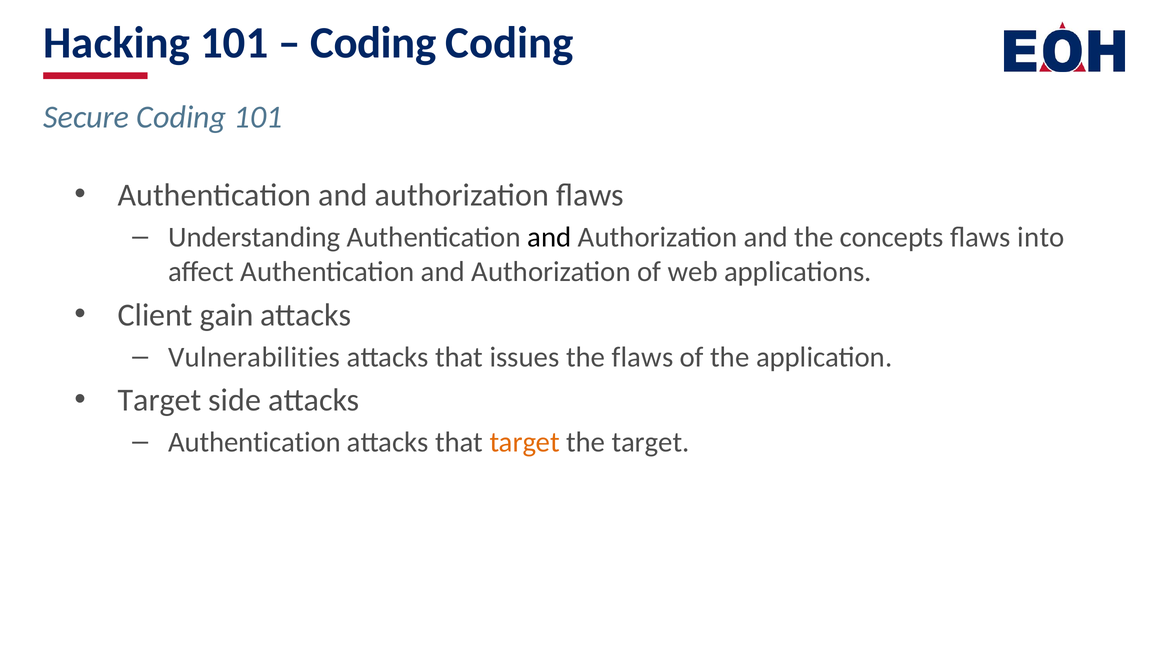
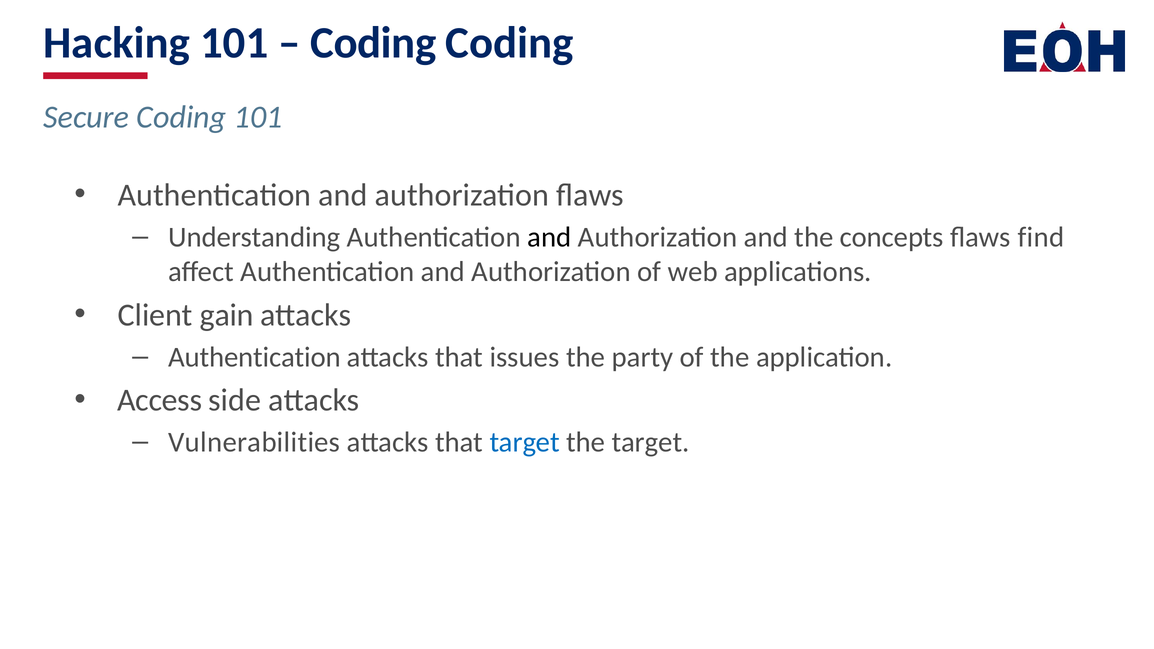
into: into -> find
Vulnerabilities at (254, 357): Vulnerabilities -> Authentication
the flaws: flaws -> party
Target at (160, 400): Target -> Access
Authentication at (254, 442): Authentication -> Vulnerabilities
target at (525, 442) colour: orange -> blue
